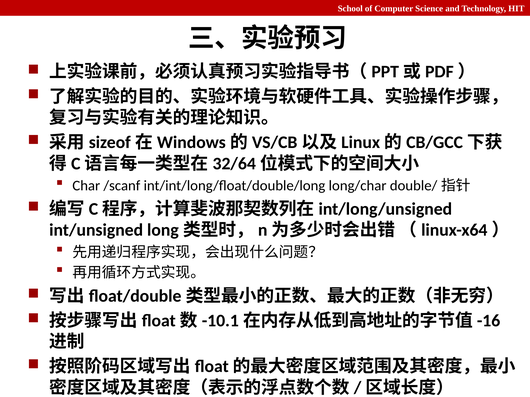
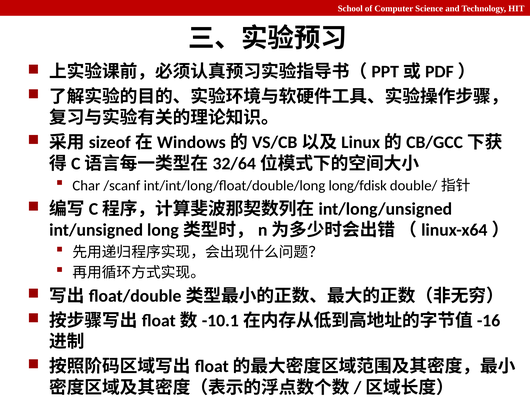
long/char: long/char -> long/fdisk
